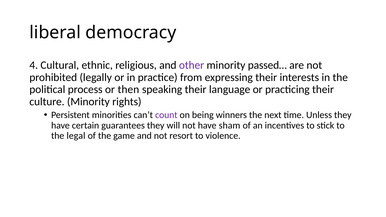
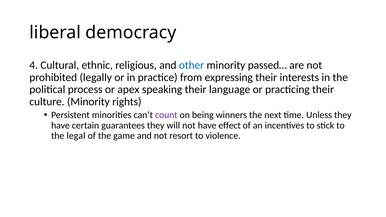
other colour: purple -> blue
then: then -> apex
sham: sham -> effect
